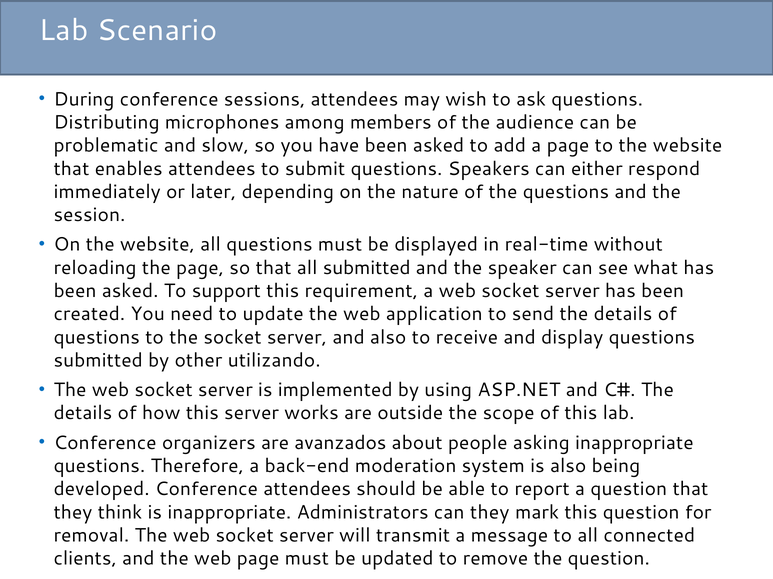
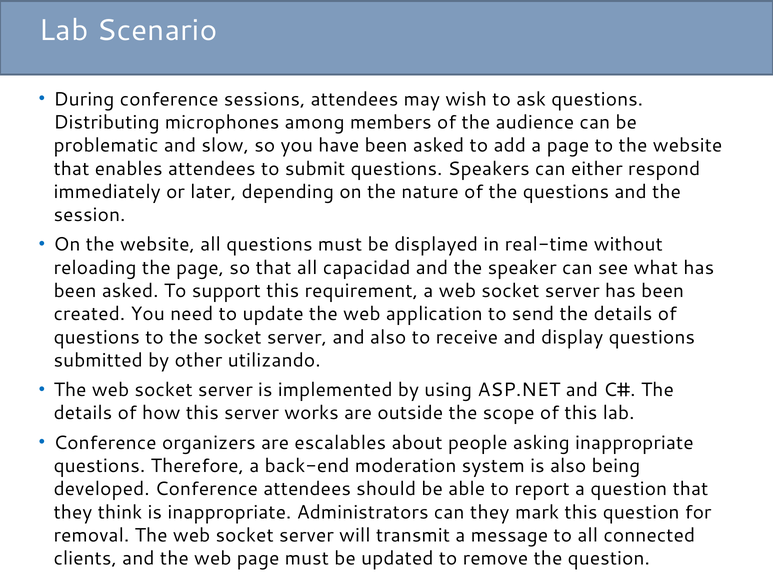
all submitted: submitted -> capacidad
avanzados: avanzados -> escalables
